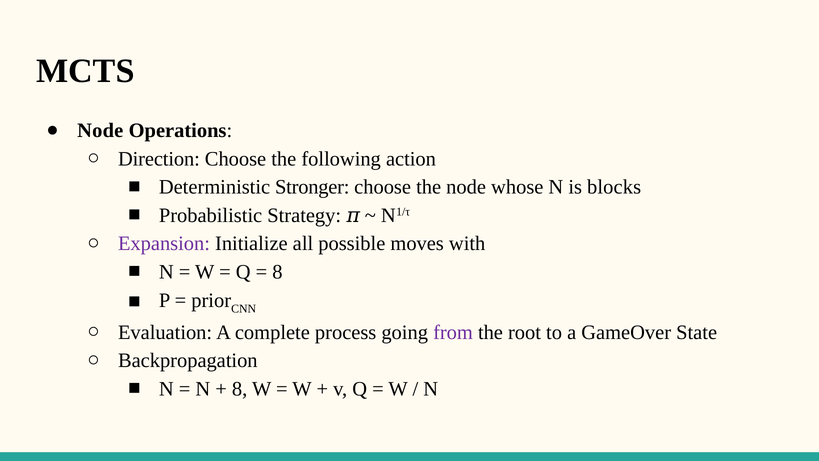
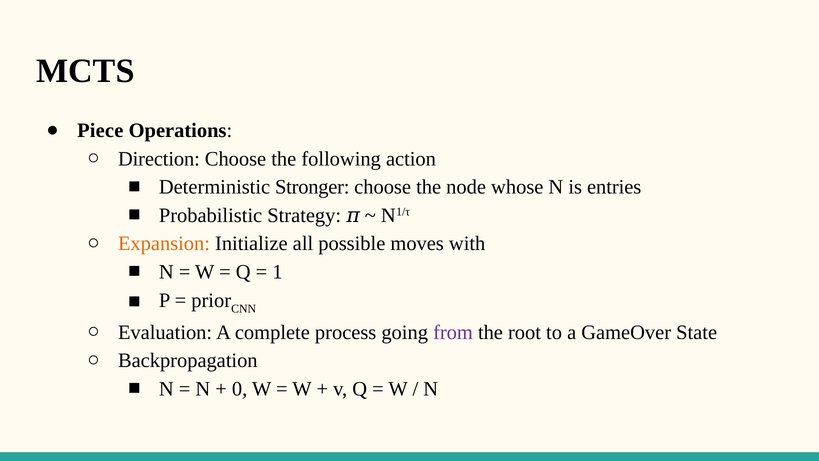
Node at (100, 131): Node -> Piece
blocks: blocks -> entries
Expansion colour: purple -> orange
8 at (277, 272): 8 -> 1
8 at (240, 389): 8 -> 0
